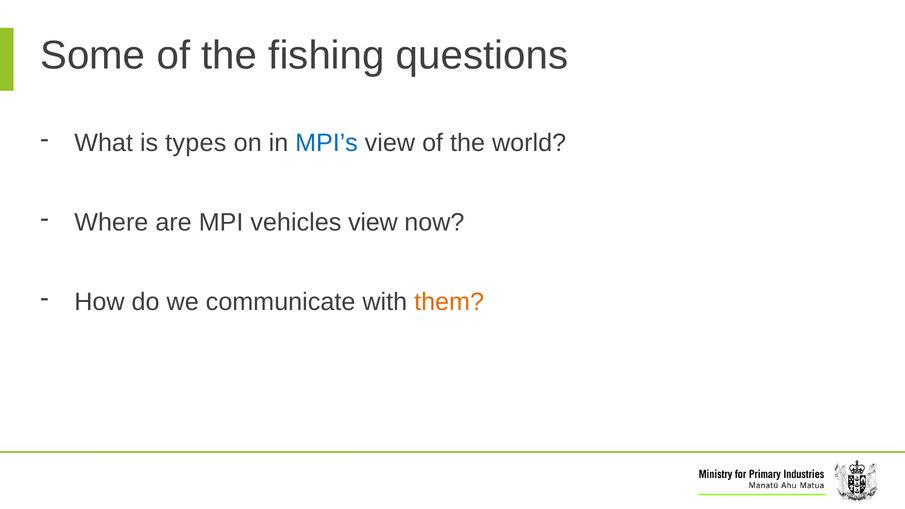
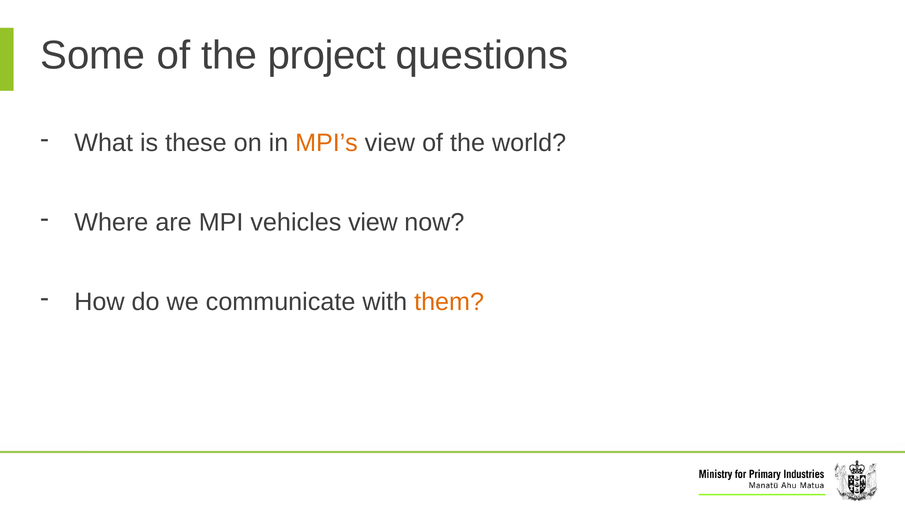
fishing: fishing -> project
types: types -> these
MPI’s colour: blue -> orange
